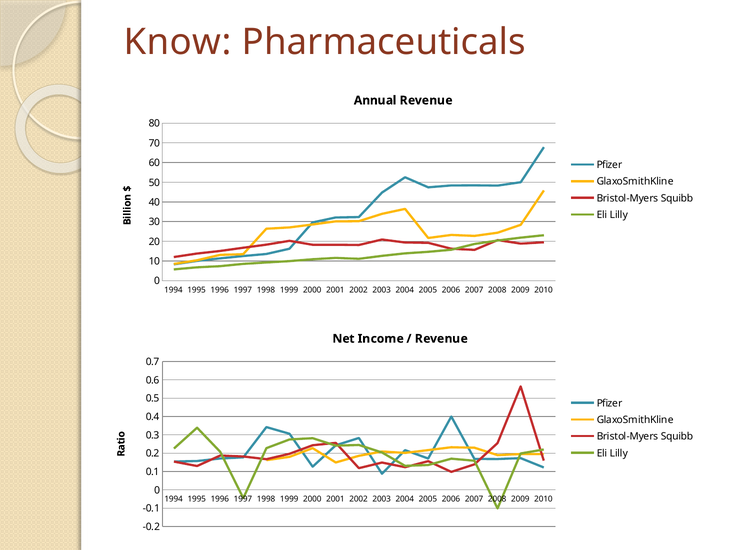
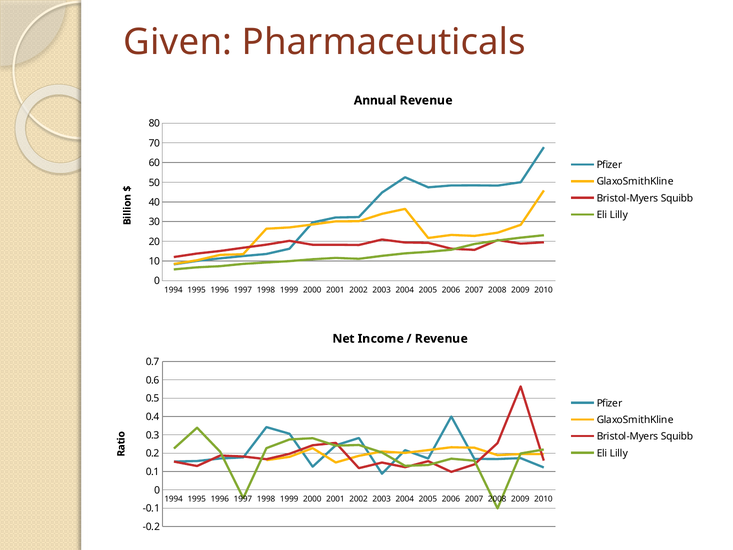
Know: Know -> Given
